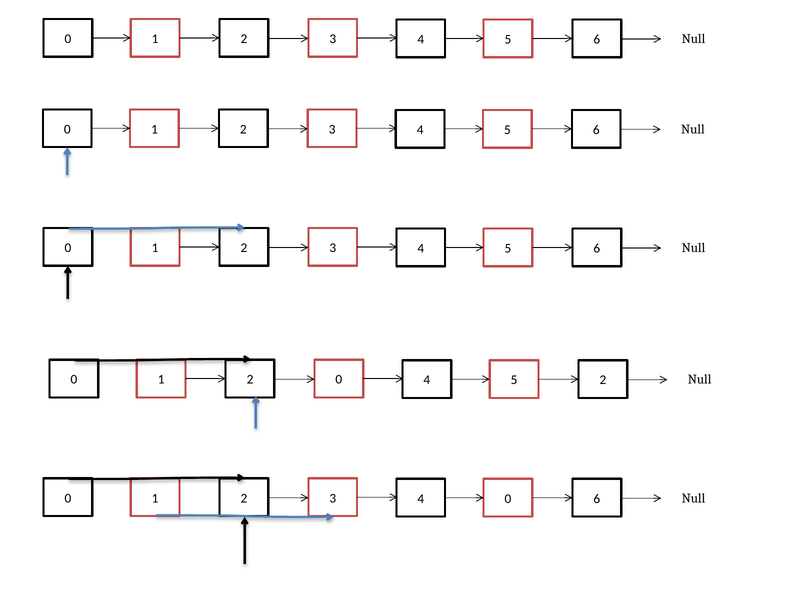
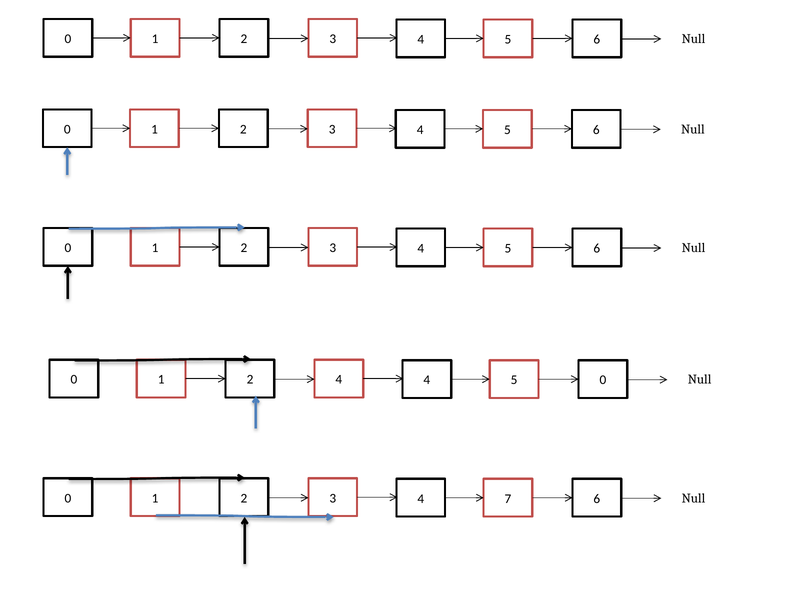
2 0: 0 -> 4
4 2: 2 -> 0
3 0: 0 -> 7
